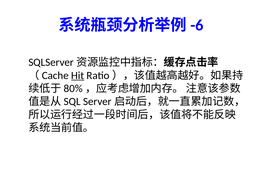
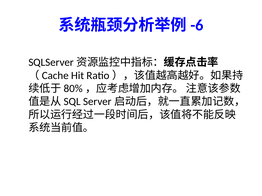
Hit underline: present -> none
